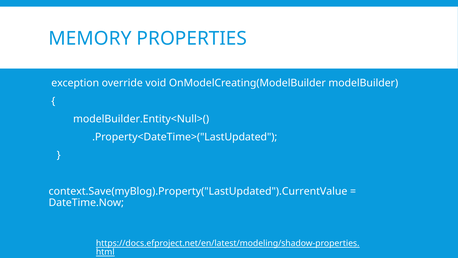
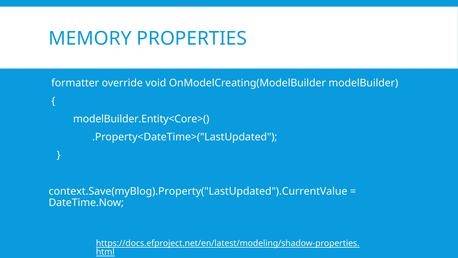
exception: exception -> formatter
modelBuilder.Entity<Null>(: modelBuilder.Entity<Null>( -> modelBuilder.Entity<Core>(
